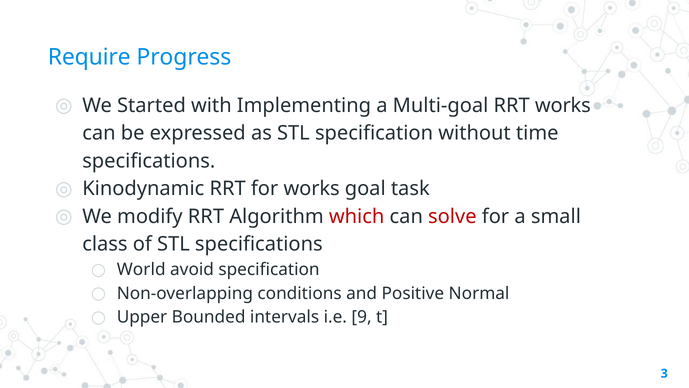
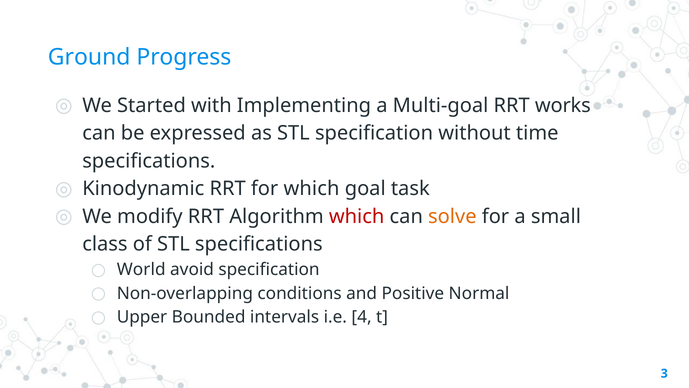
Require: Require -> Ground
for works: works -> which
solve colour: red -> orange
9: 9 -> 4
